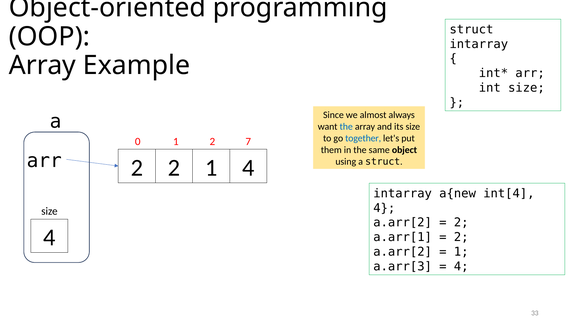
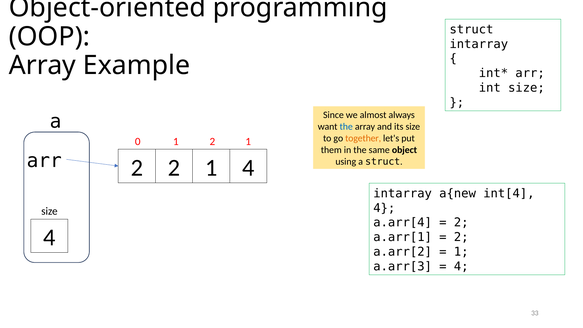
together colour: blue -> orange
1 2 7: 7 -> 1
a.arr[2 at (403, 223): a.arr[2 -> a.arr[4
